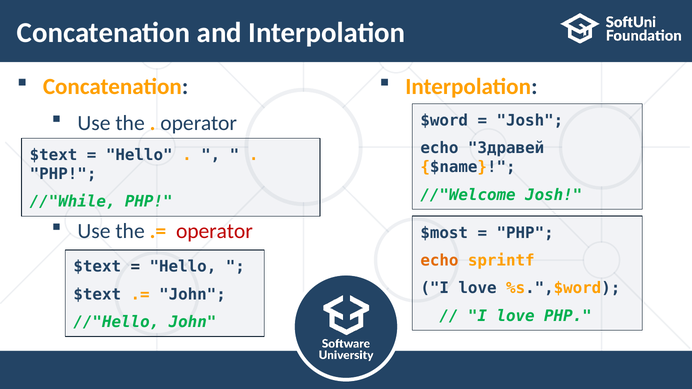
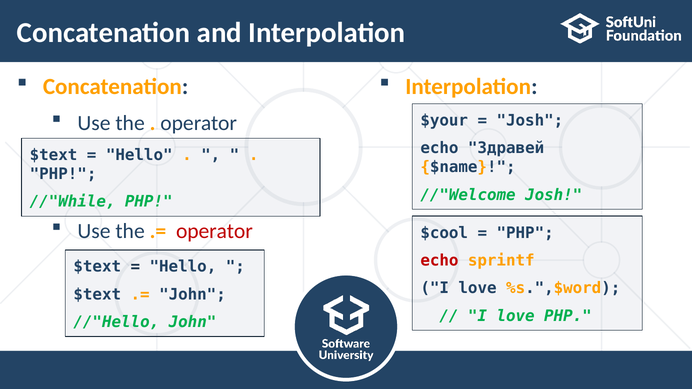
$word: $word -> $your
$most: $most -> $cool
echo at (439, 261) colour: orange -> red
